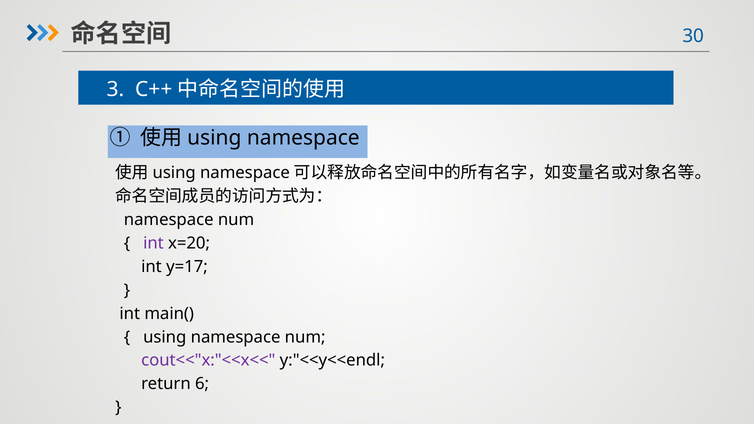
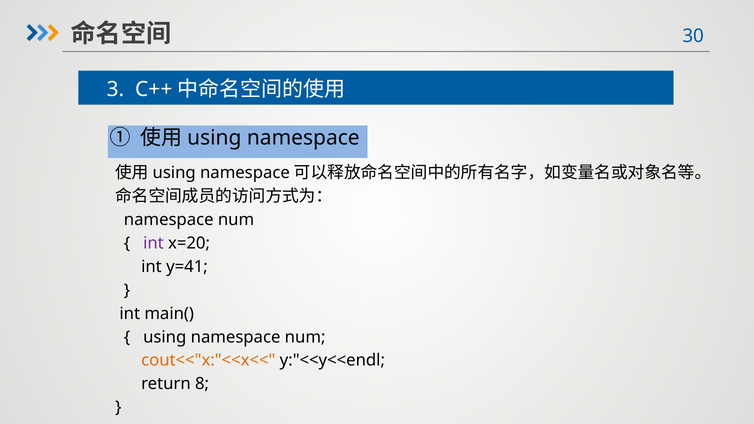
y=17: y=17 -> y=41
cout<<"x:"<<x<< colour: purple -> orange
6: 6 -> 8
